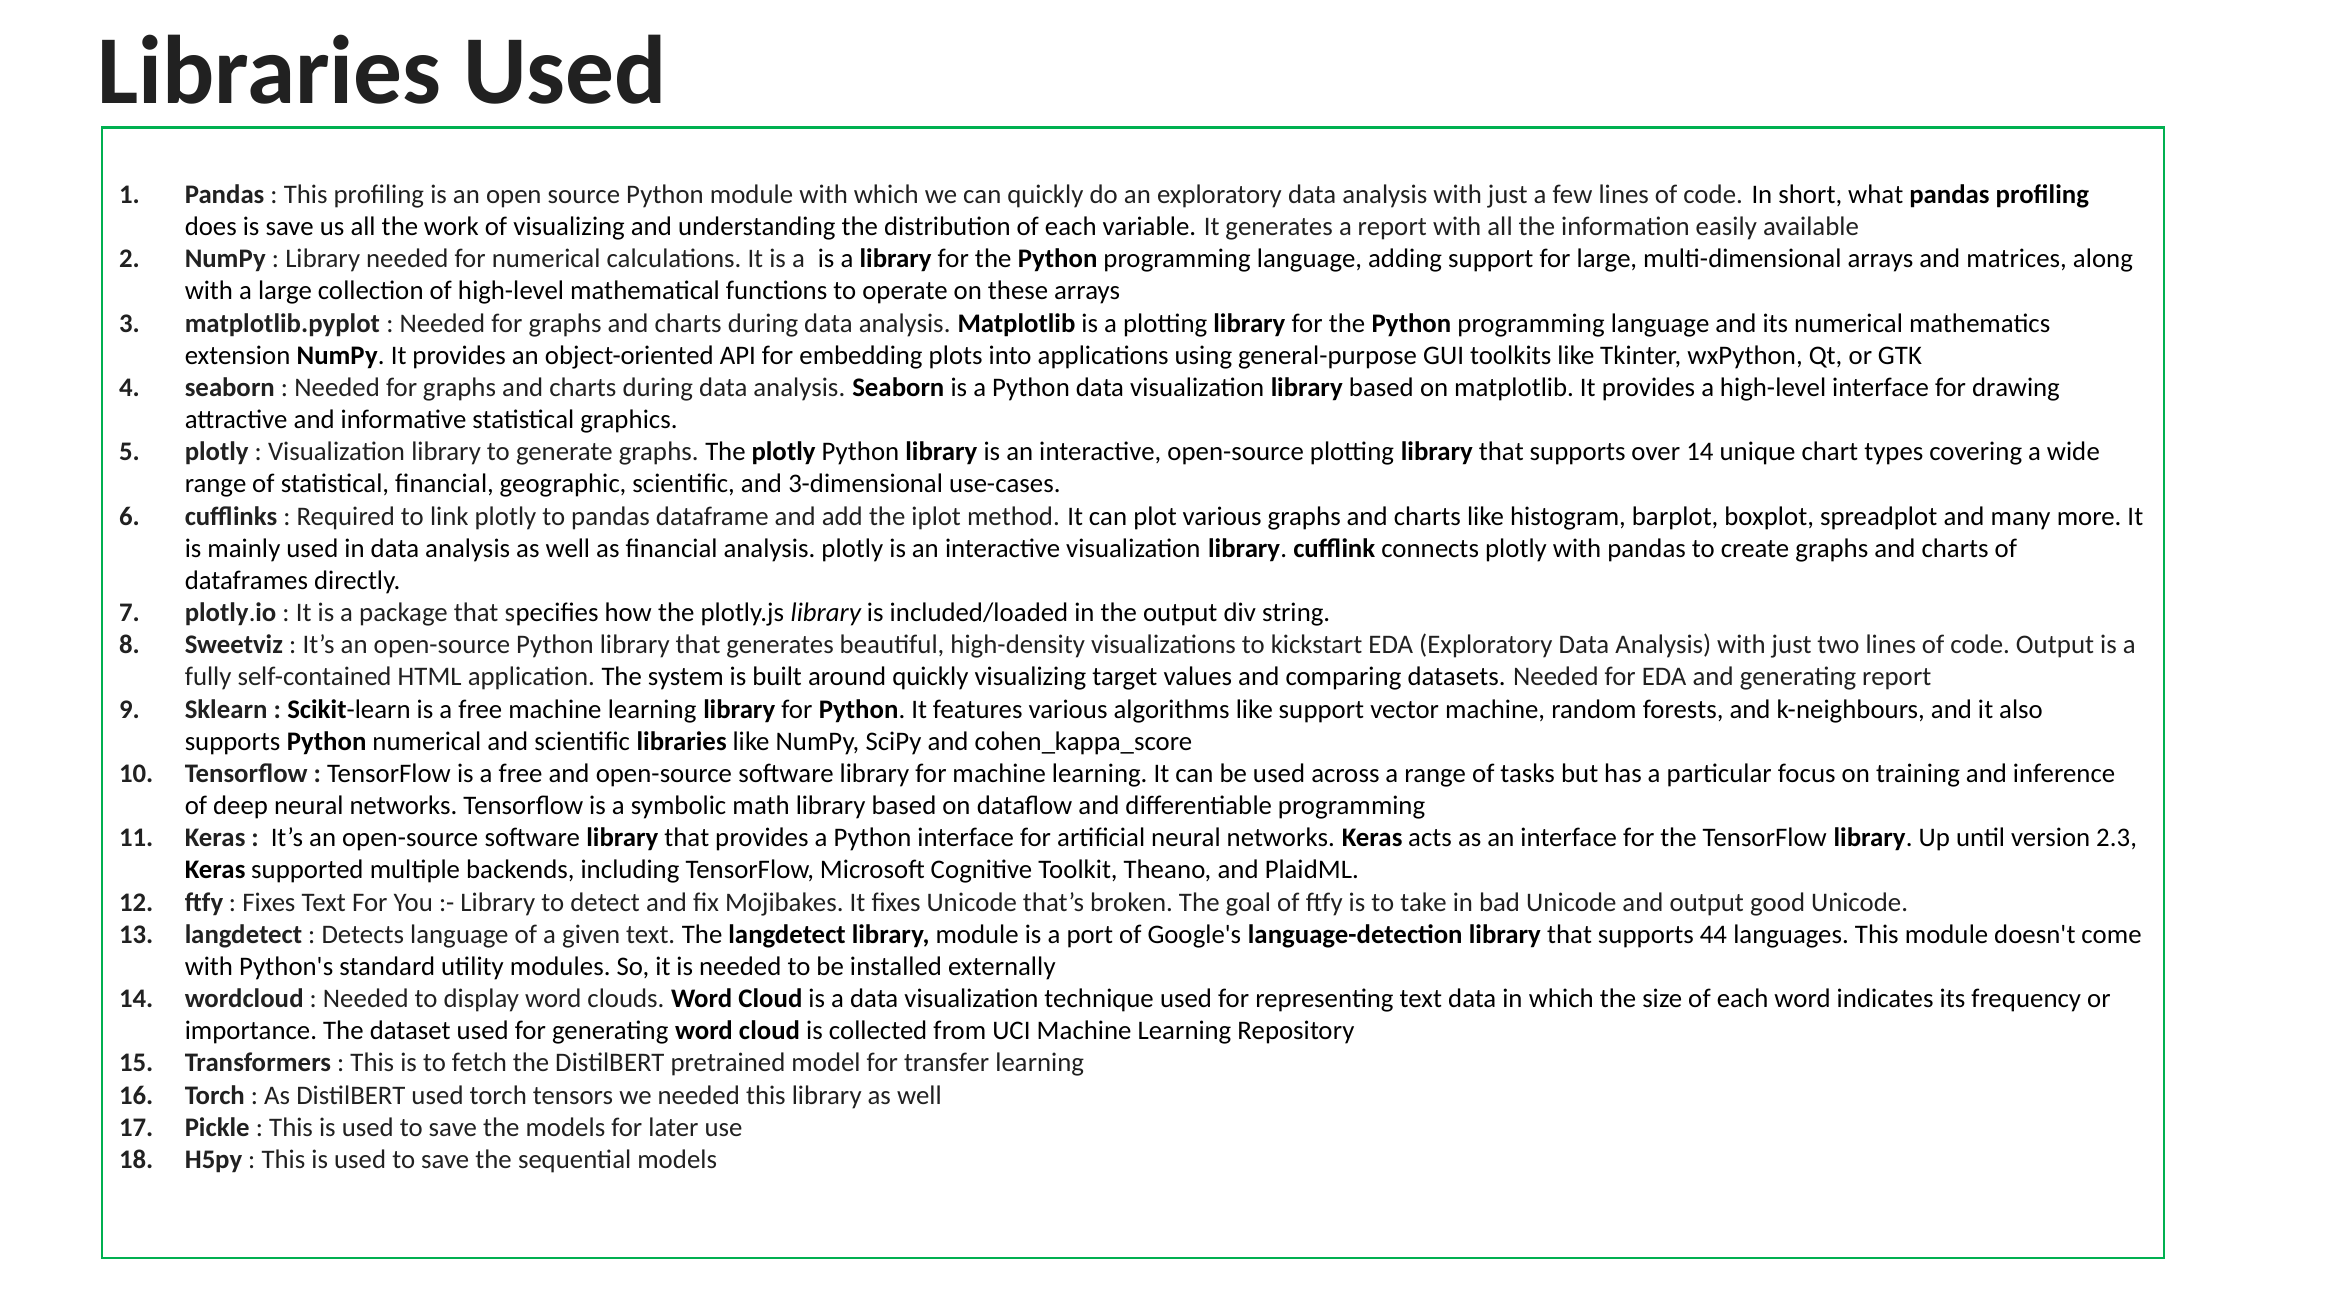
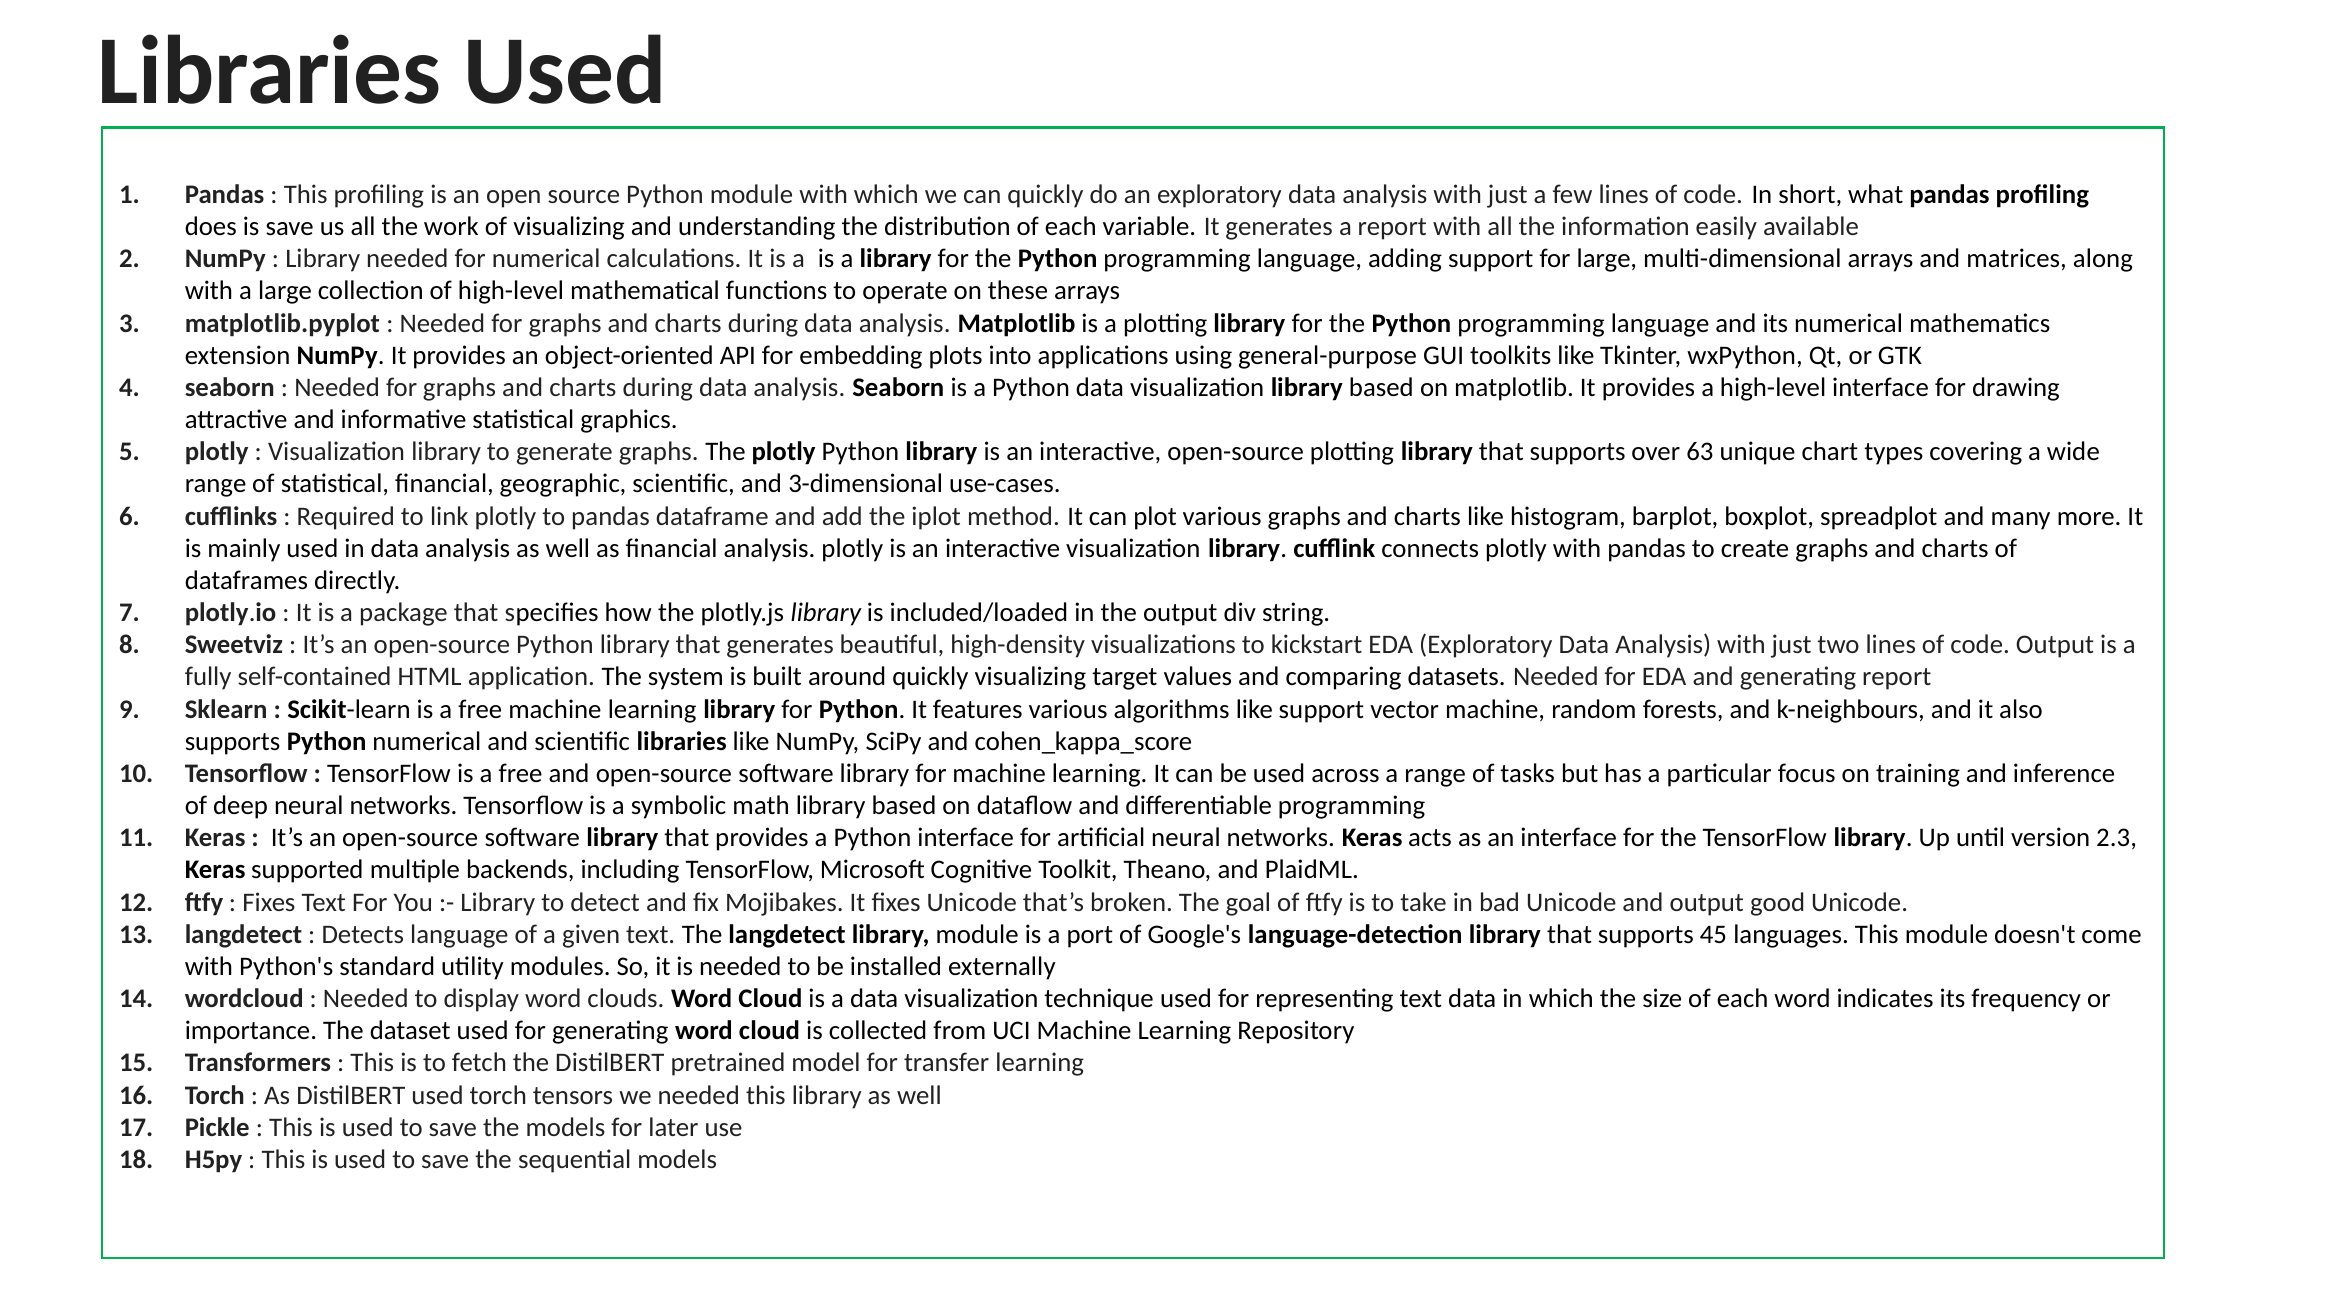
over 14: 14 -> 63
44: 44 -> 45
